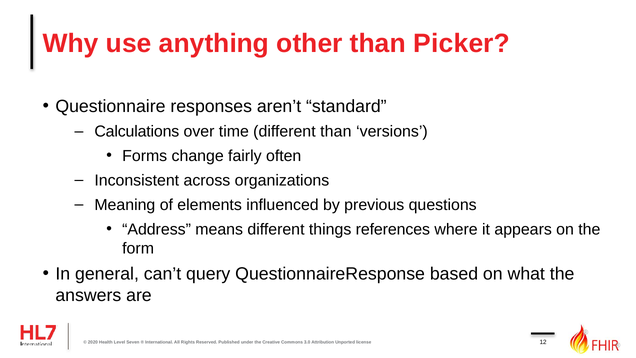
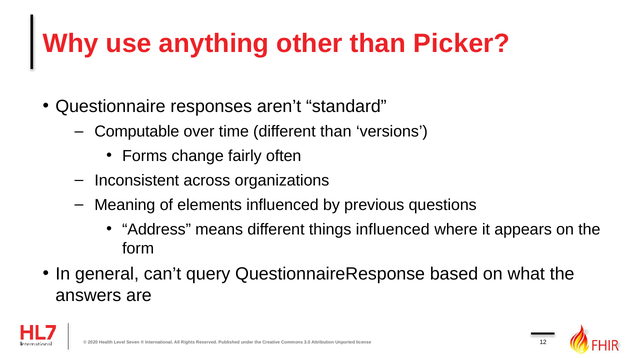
Calculations: Calculations -> Computable
things references: references -> influenced
